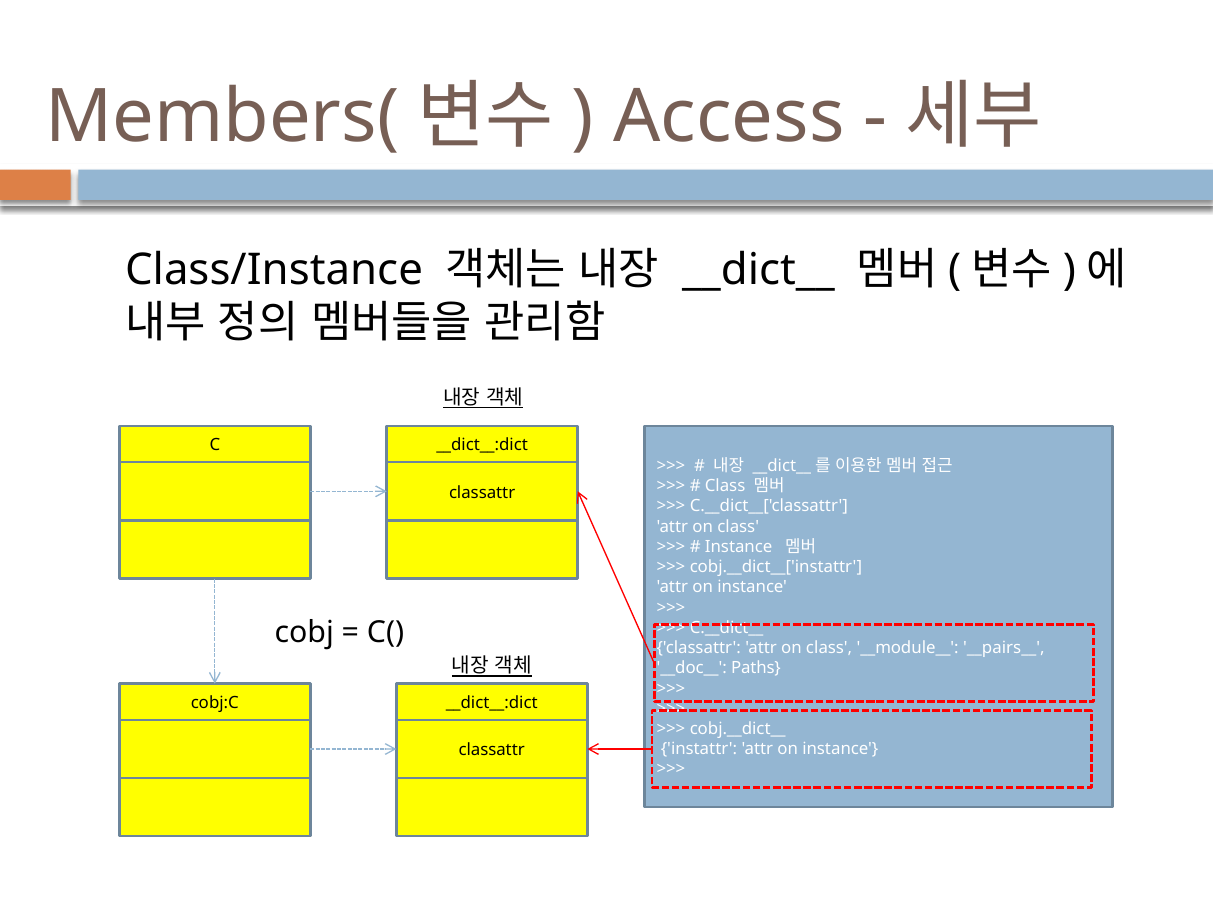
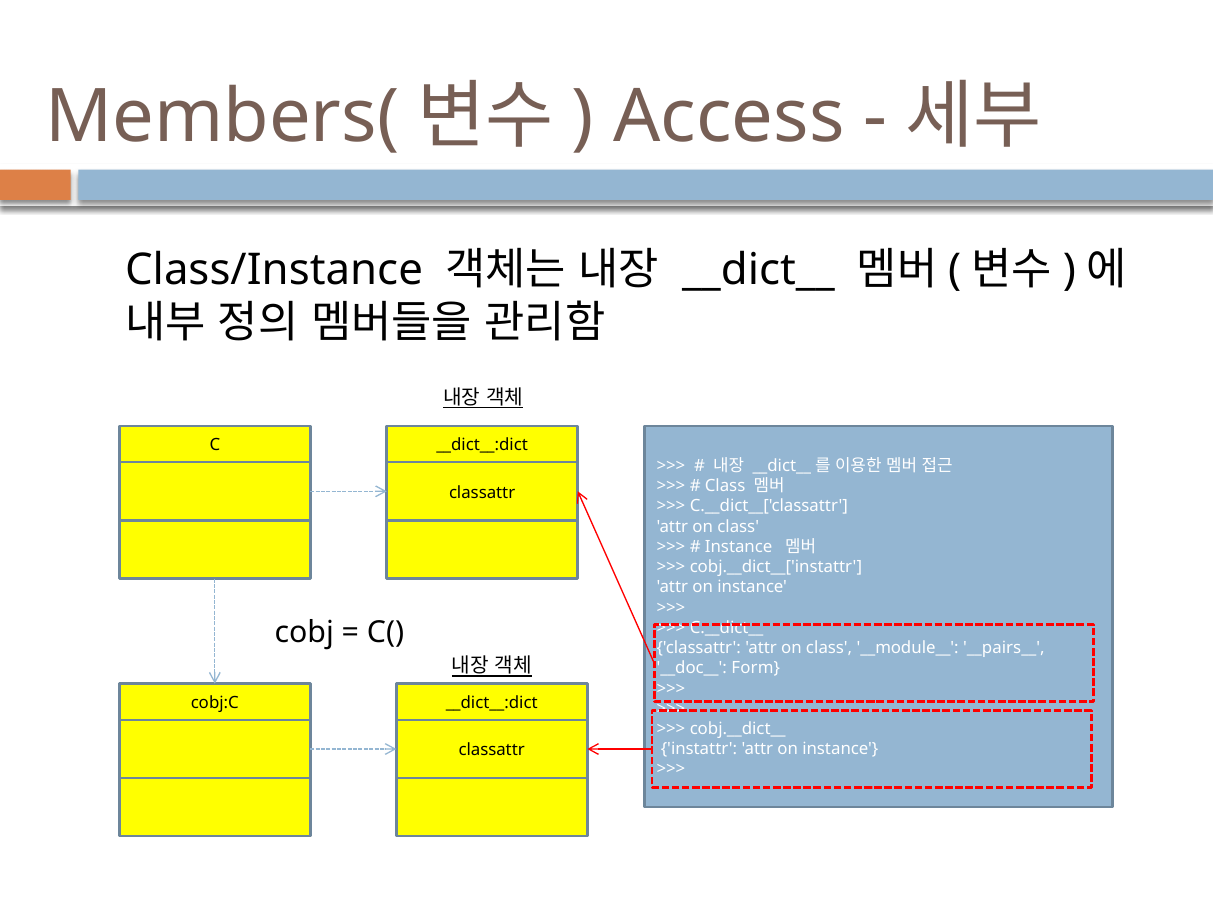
Paths: Paths -> Form
